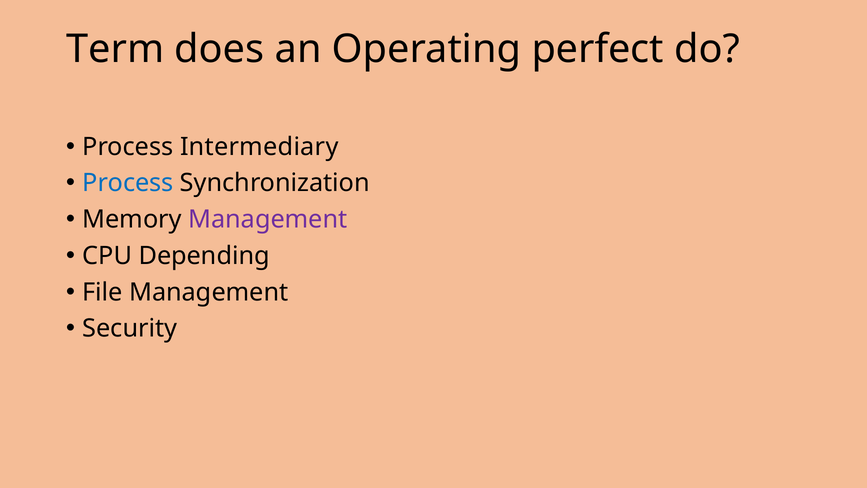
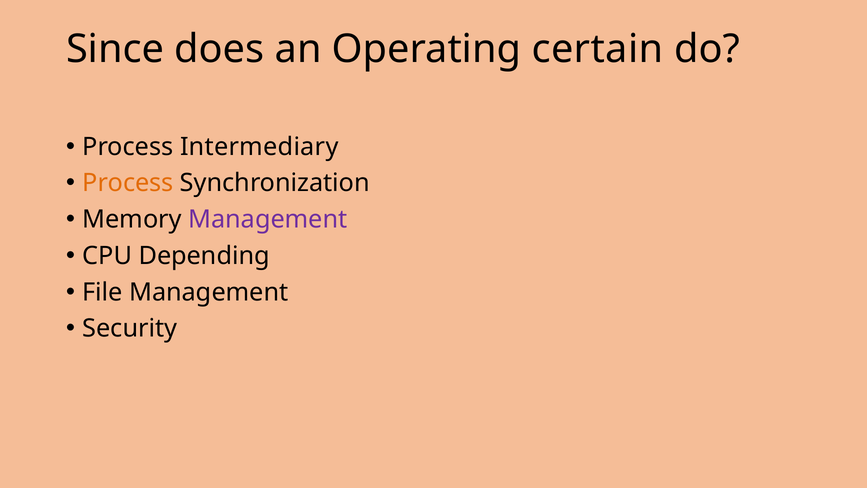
Term: Term -> Since
perfect: perfect -> certain
Process at (128, 183) colour: blue -> orange
